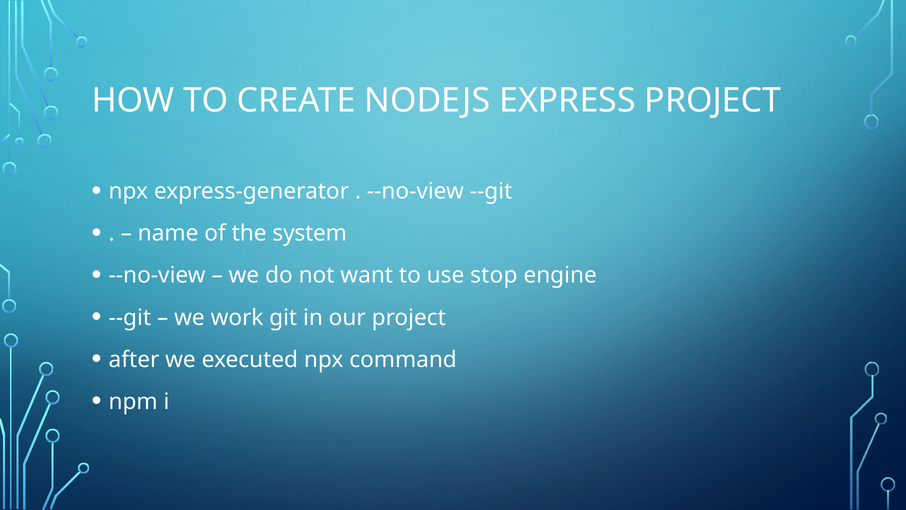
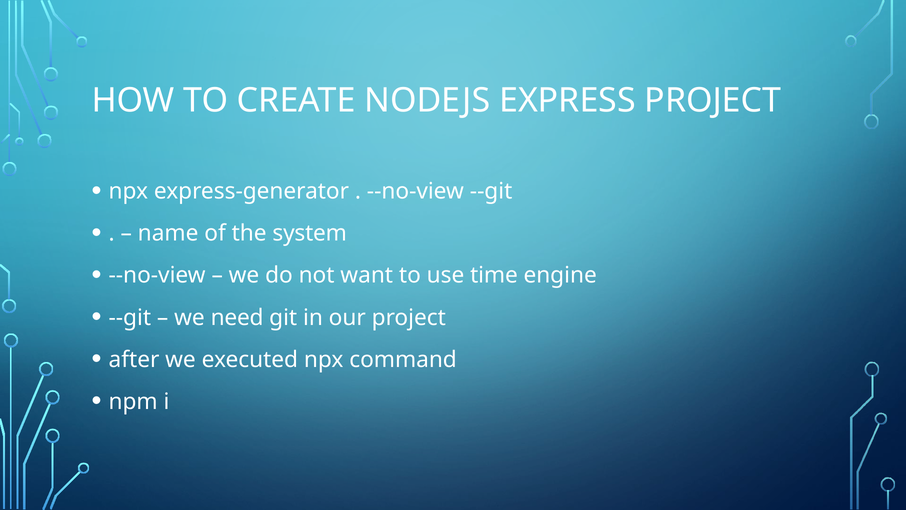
stop: stop -> time
work: work -> need
